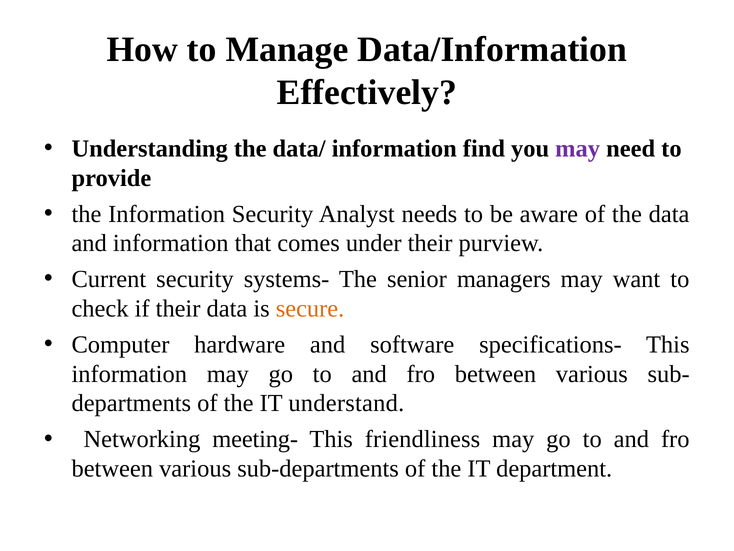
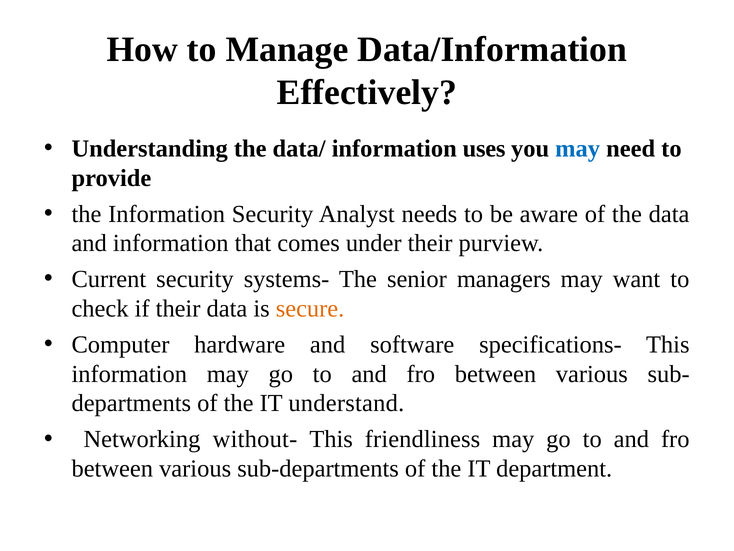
find: find -> uses
may at (578, 149) colour: purple -> blue
meeting-: meeting- -> without-
